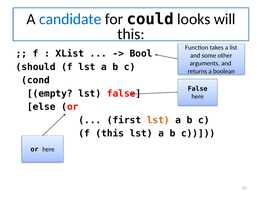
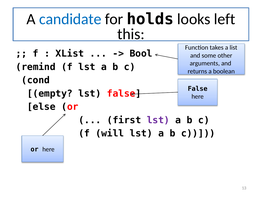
could: could -> holds
will: will -> left
should: should -> remind
lst at (158, 120) colour: orange -> purple
f this: this -> will
